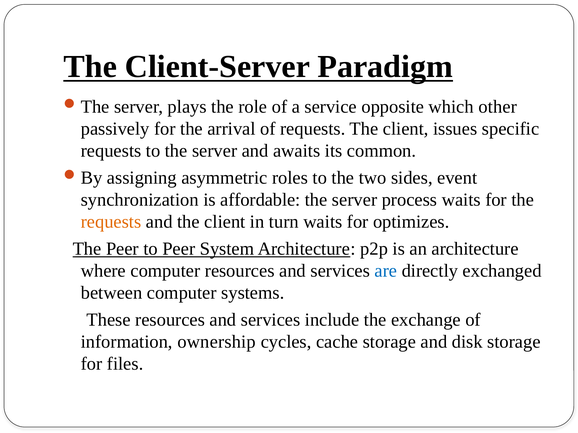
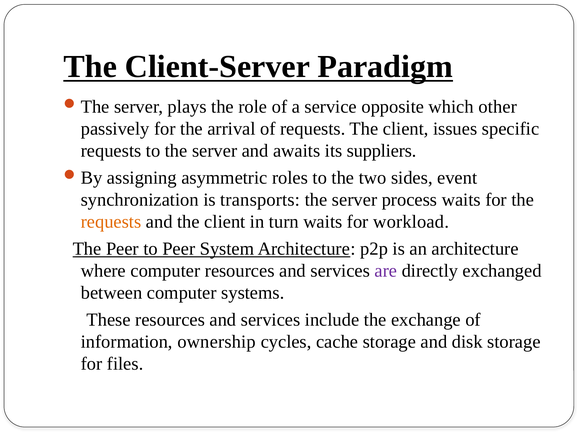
common: common -> suppliers
affordable: affordable -> transports
optimizes: optimizes -> workload
are colour: blue -> purple
